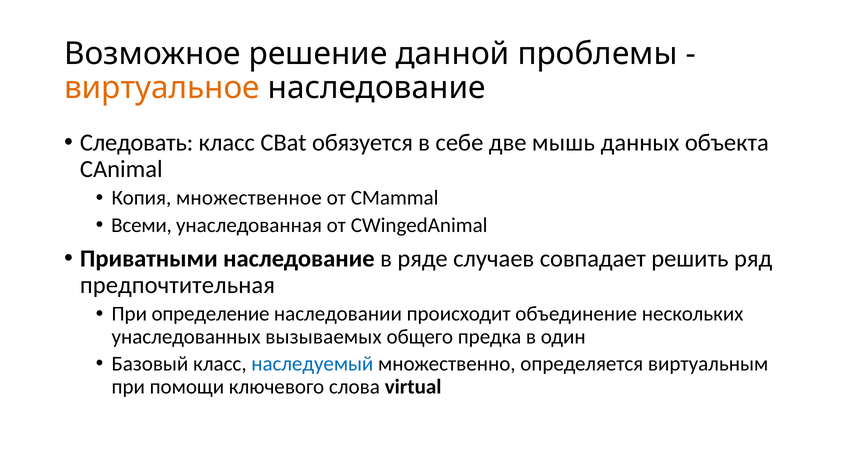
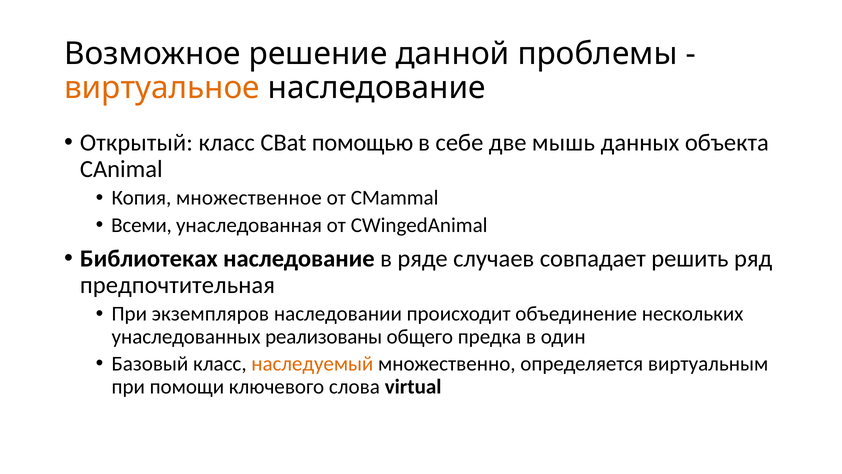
Следовать: Следовать -> Открытый
обязуется: обязуется -> помощью
Приватными: Приватными -> Библиотеках
определение: определение -> экземпляров
вызываемых: вызываемых -> реализованы
наследуемый colour: blue -> orange
